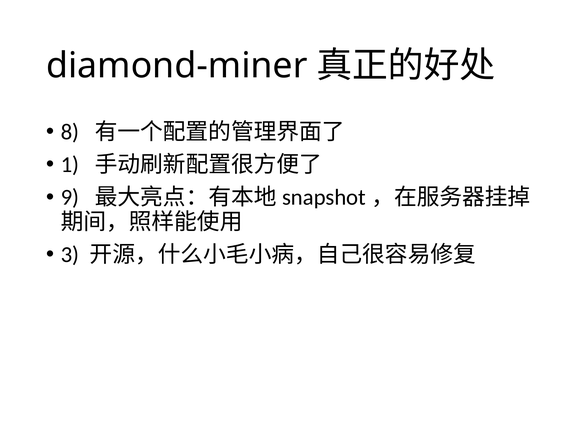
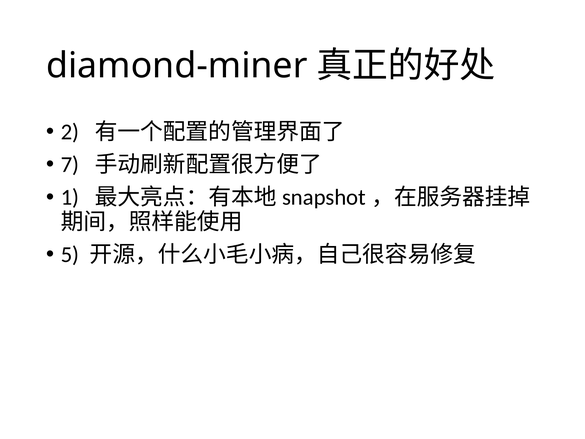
8: 8 -> 2
1: 1 -> 7
9: 9 -> 1
3: 3 -> 5
